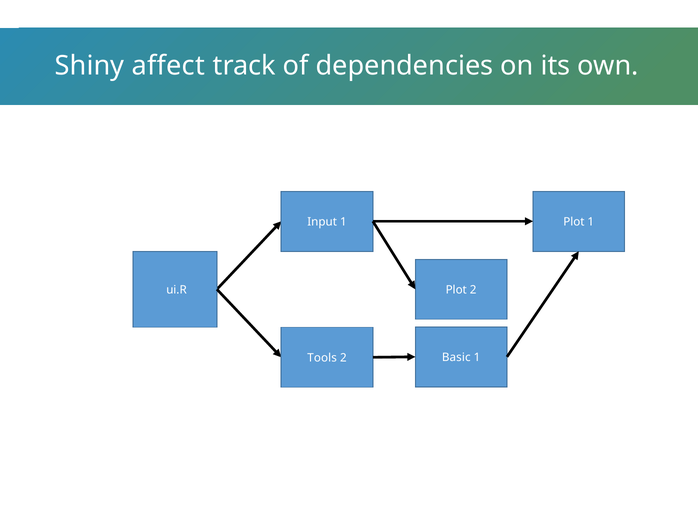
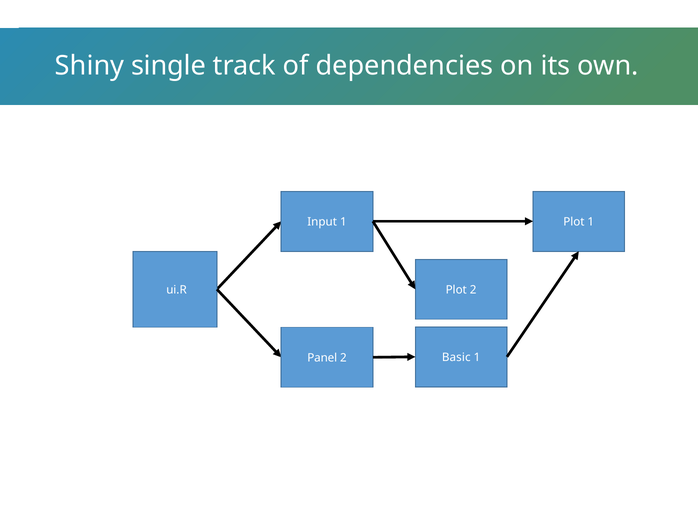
affect: affect -> single
Tools: Tools -> Panel
